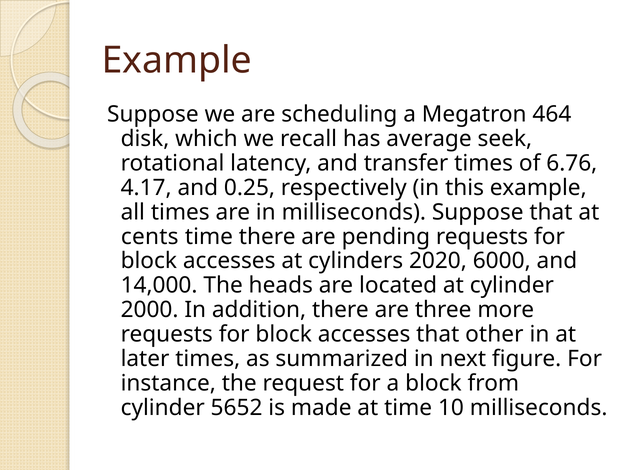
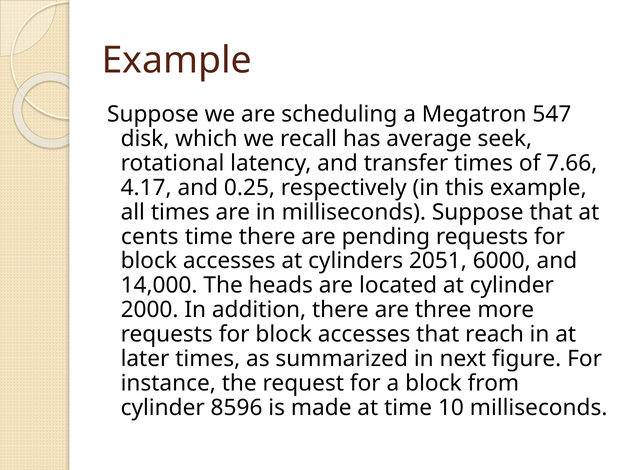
464: 464 -> 547
6.76: 6.76 -> 7.66
2020: 2020 -> 2051
other: other -> reach
5652: 5652 -> 8596
